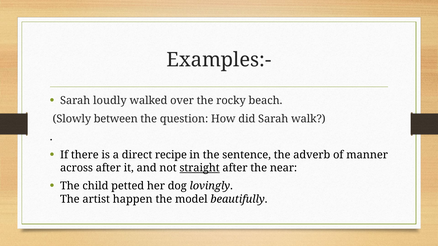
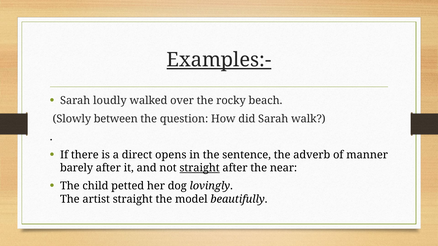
Examples:- underline: none -> present
recipe: recipe -> opens
across: across -> barely
artist happen: happen -> straight
